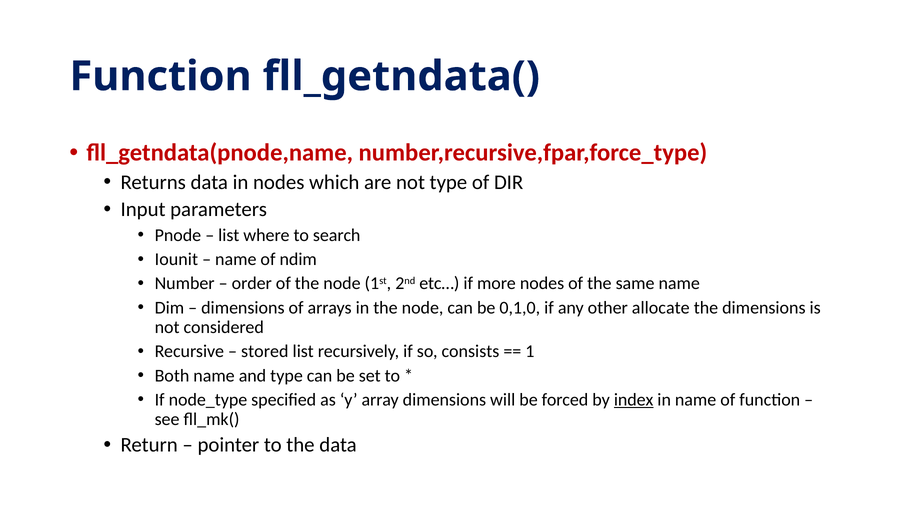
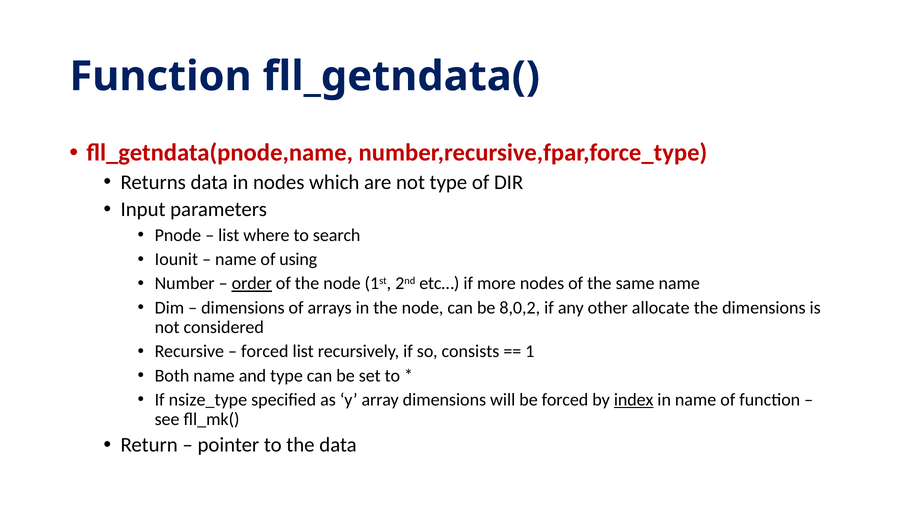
ndim: ndim -> using
order underline: none -> present
0,1,0: 0,1,0 -> 8,0,2
stored at (265, 351): stored -> forced
node_type: node_type -> nsize_type
